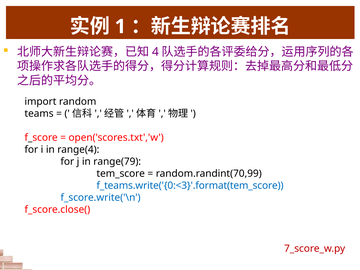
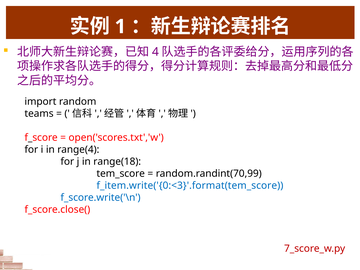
range(79: range(79 -> range(18
f_teams.write('{0:<3}'.format(tem_score: f_teams.write('{0:<3}'.format(tem_score -> f_item.write('{0:<3}'.format(tem_score
